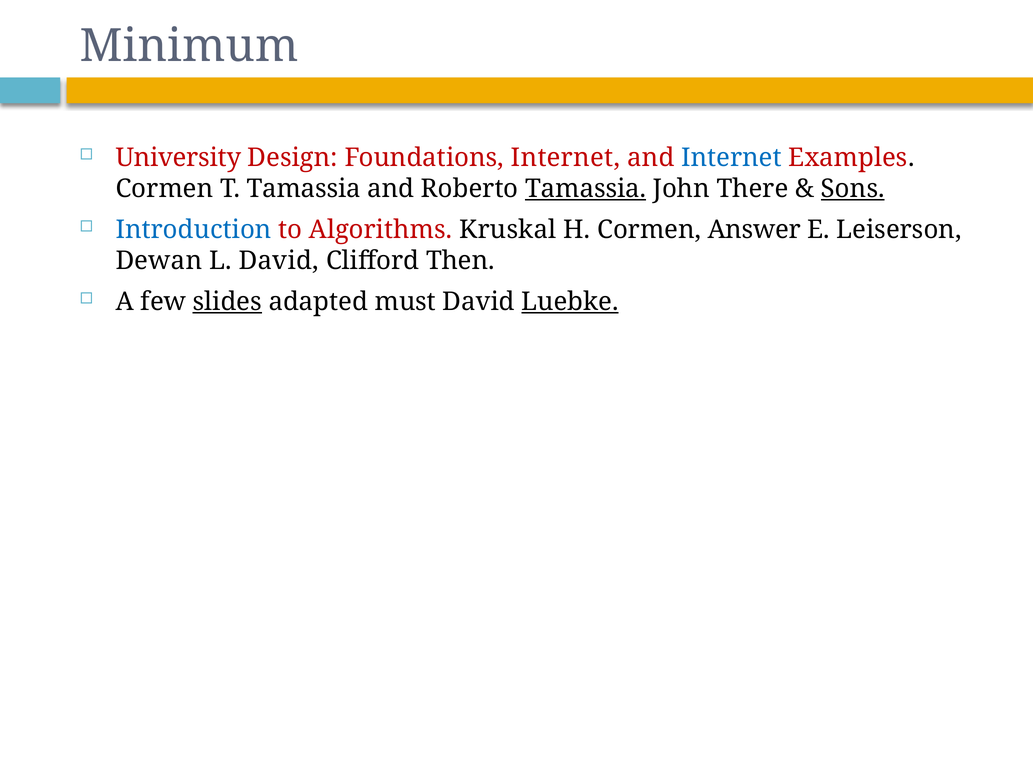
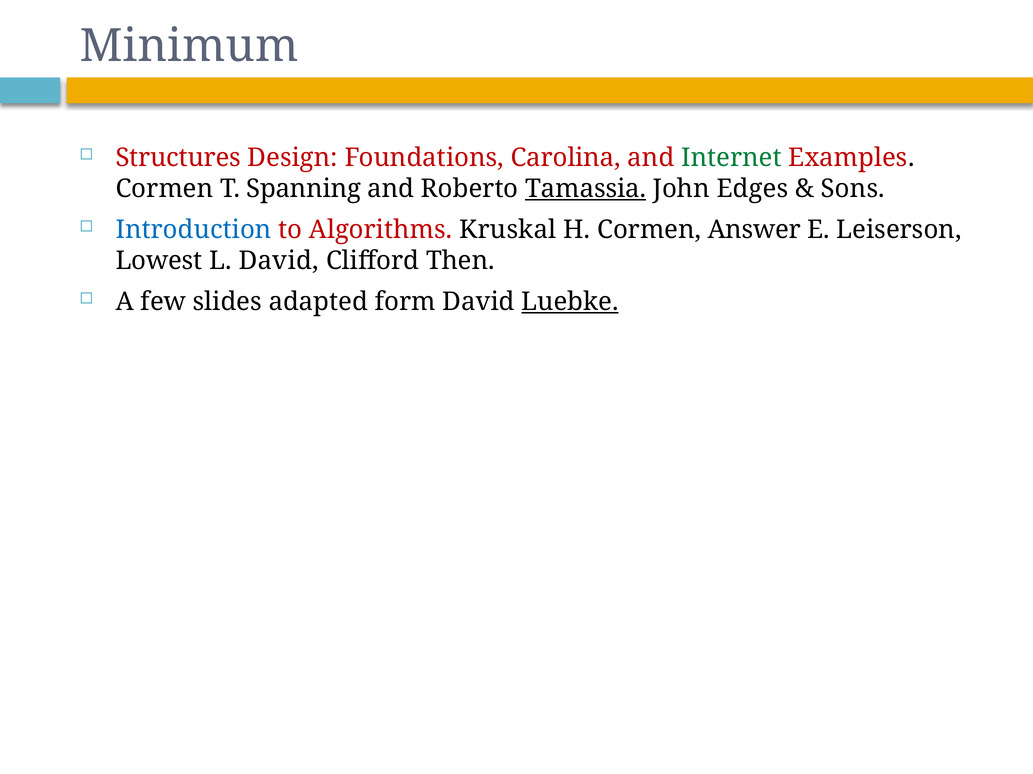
University: University -> Structures
Foundations Internet: Internet -> Carolina
Internet at (731, 158) colour: blue -> green
T Tamassia: Tamassia -> Spanning
There: There -> Edges
Sons underline: present -> none
Dewan: Dewan -> Lowest
slides underline: present -> none
must: must -> form
